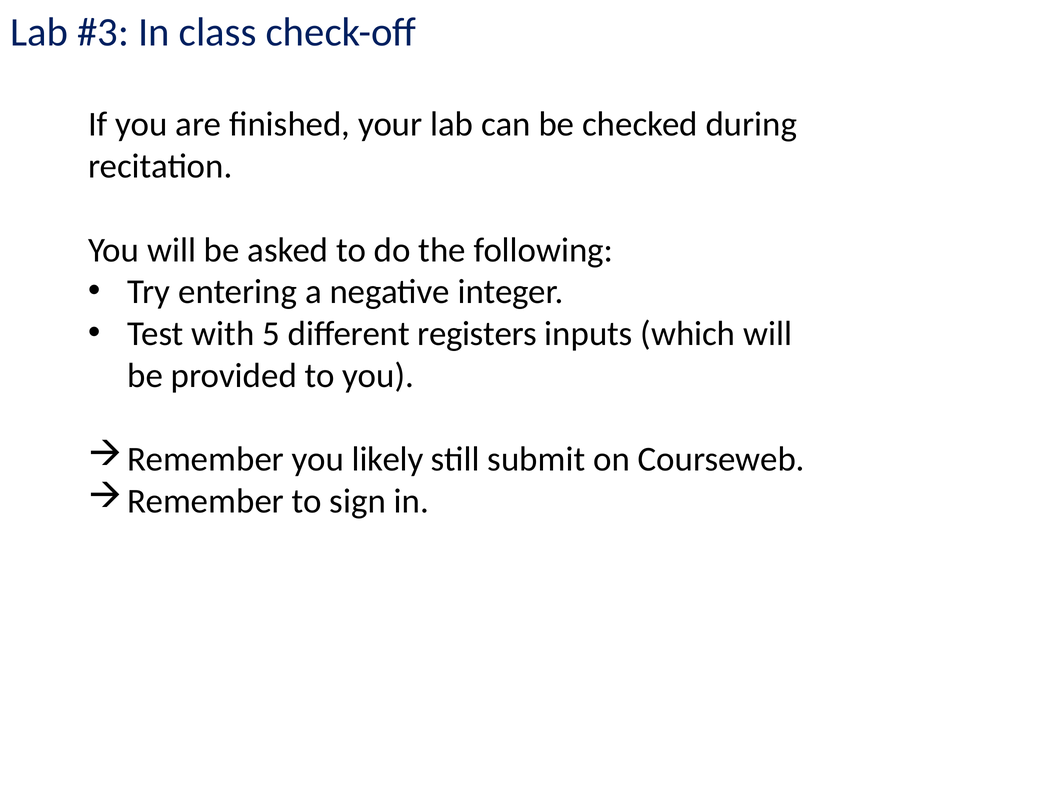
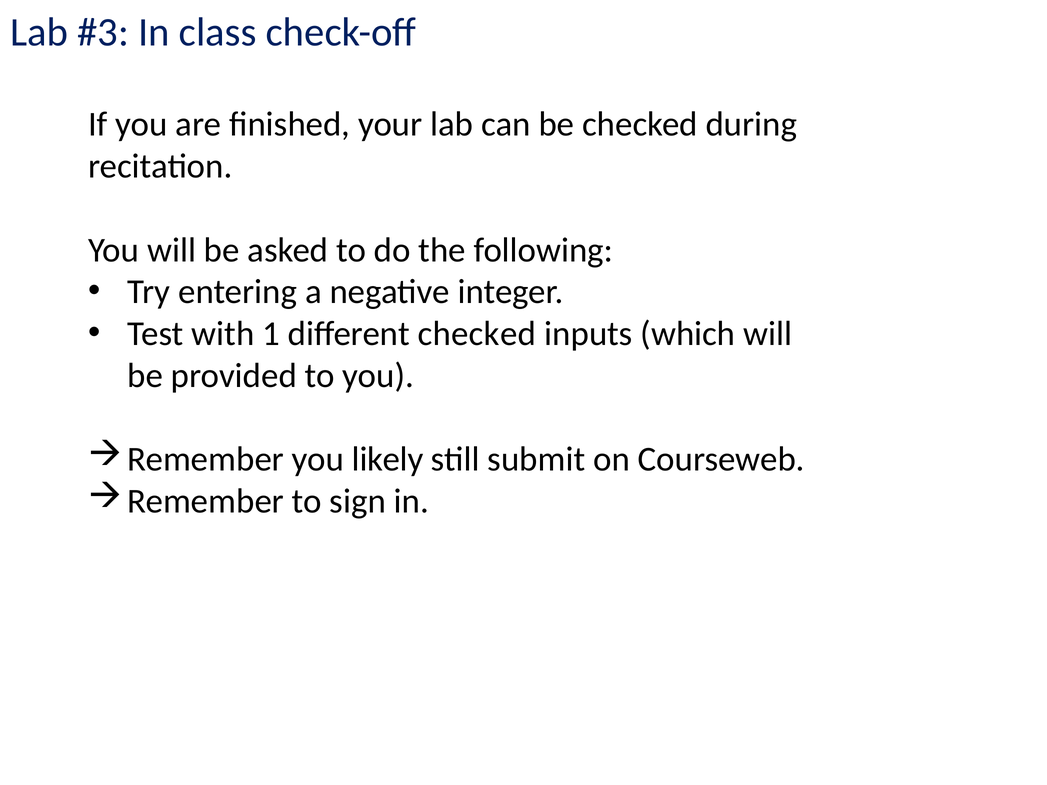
5: 5 -> 1
different registers: registers -> checked
